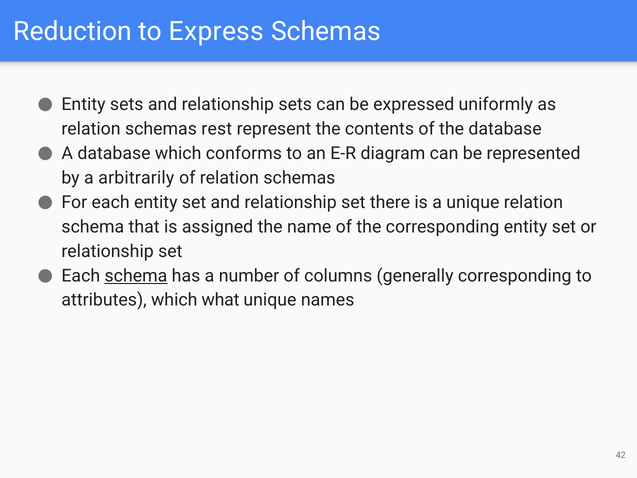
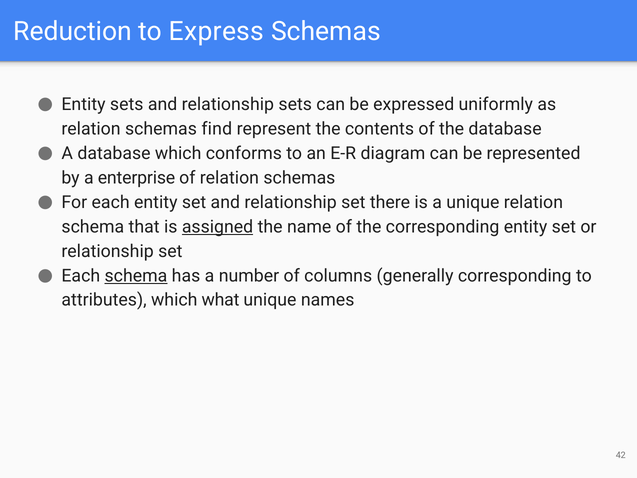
rest: rest -> find
arbitrarily: arbitrarily -> enterprise
assigned underline: none -> present
